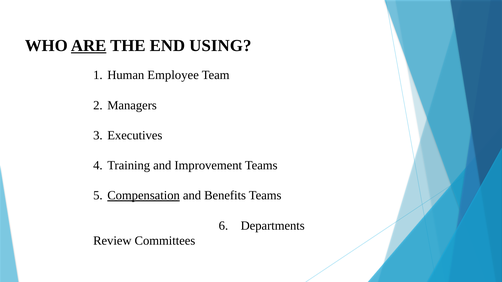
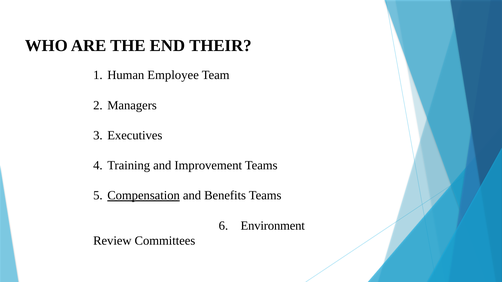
ARE underline: present -> none
USING: USING -> THEIR
Departments: Departments -> Environment
